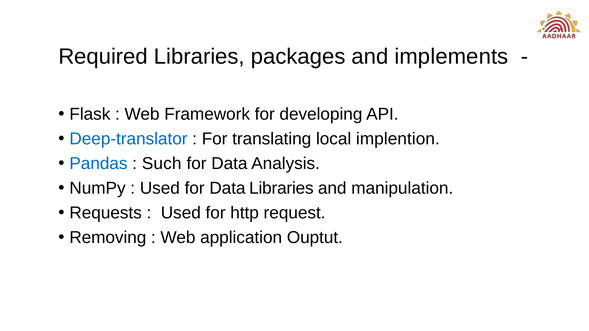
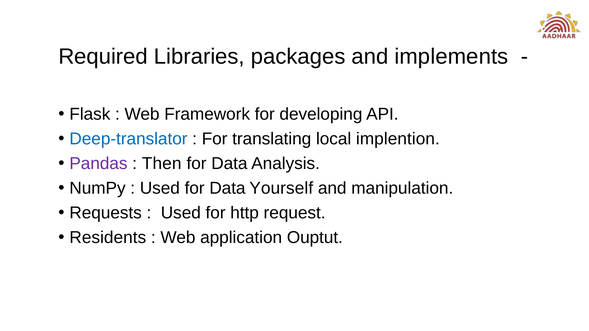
Pandas colour: blue -> purple
Such: Such -> Then
Data Libraries: Libraries -> Yourself
Removing: Removing -> Residents
